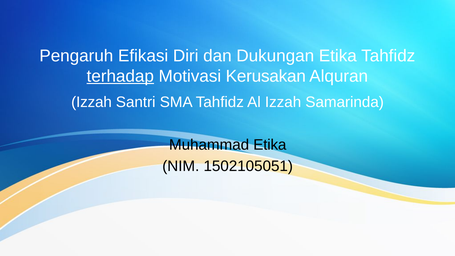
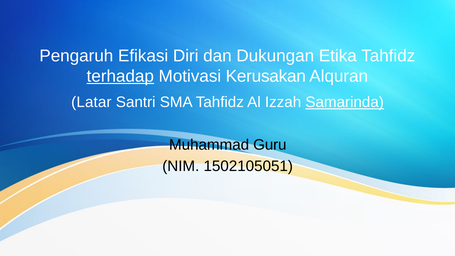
Izzah at (92, 102): Izzah -> Latar
Samarinda underline: none -> present
Muhammad Etika: Etika -> Guru
